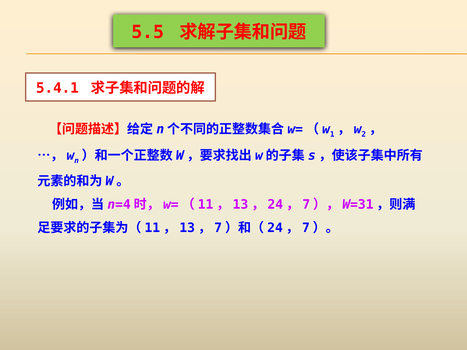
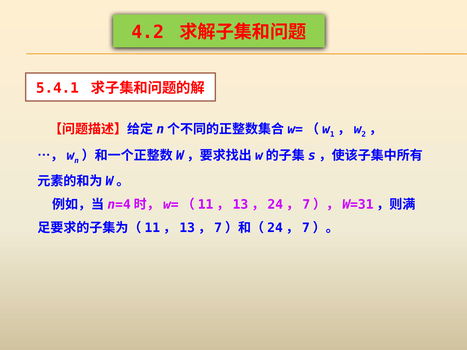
5.5: 5.5 -> 4.2
